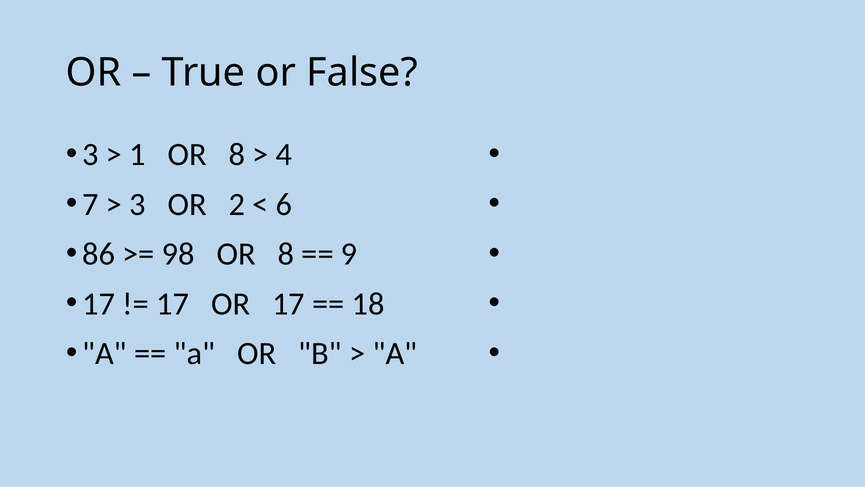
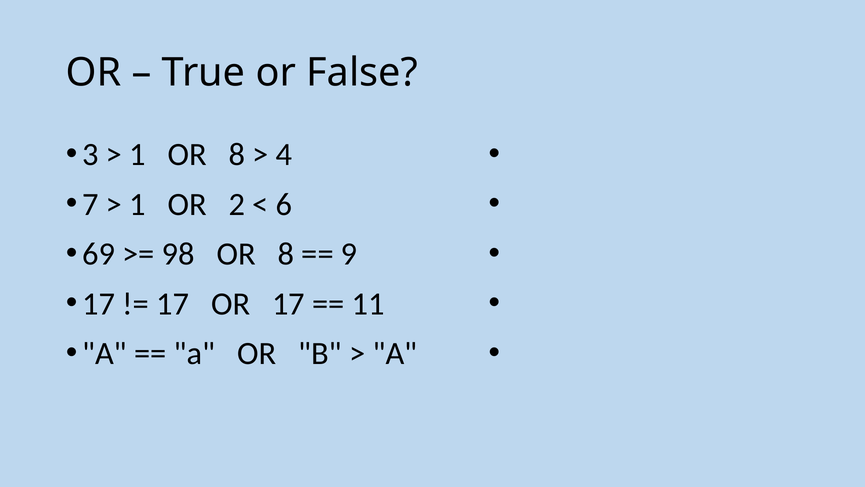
3 at (138, 204): 3 -> 1
86: 86 -> 69
18: 18 -> 11
